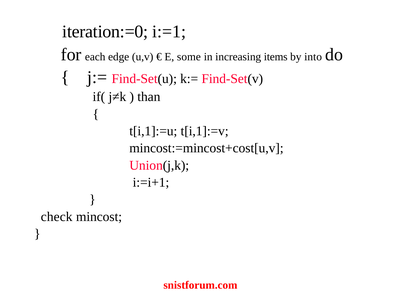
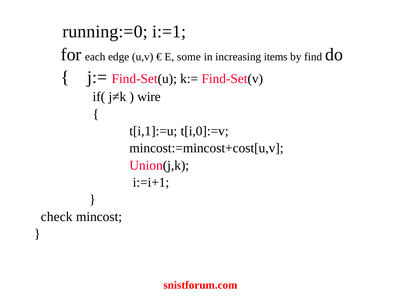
iteration:=0: iteration:=0 -> running:=0
into: into -> find
than: than -> wire
t[i,1]:=v: t[i,1]:=v -> t[i,0]:=v
